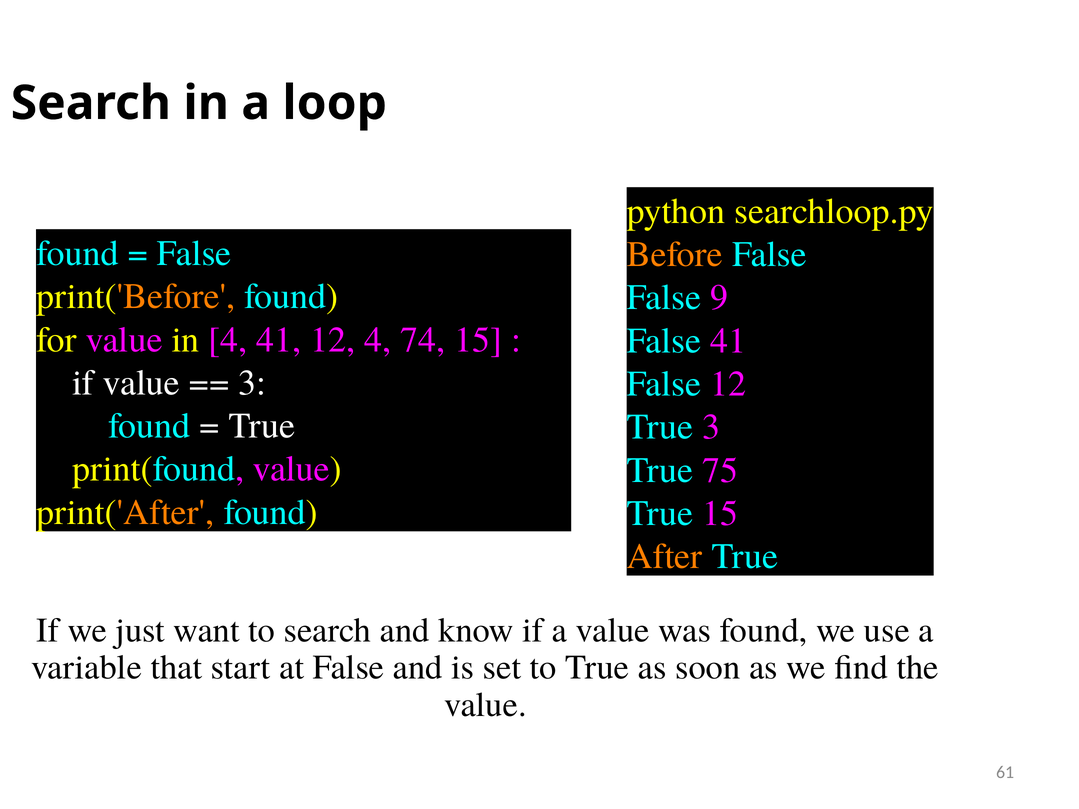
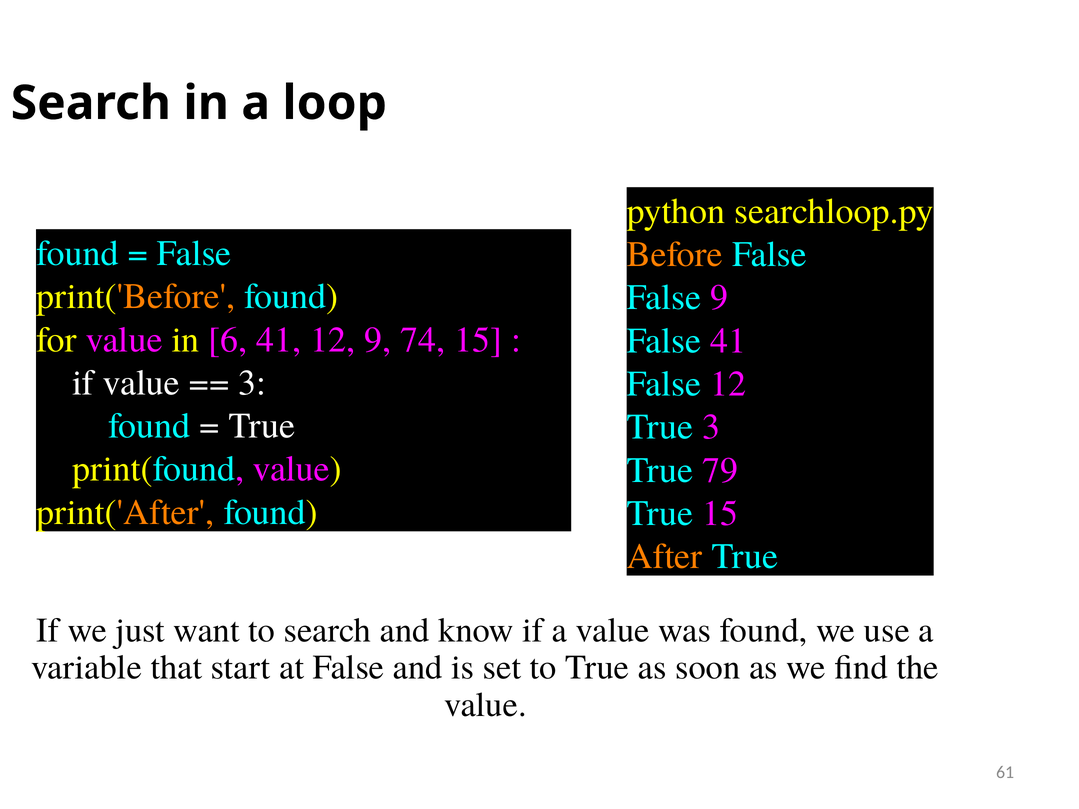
in 4: 4 -> 6
12 4: 4 -> 9
75: 75 -> 79
